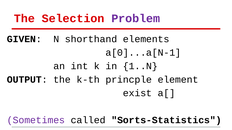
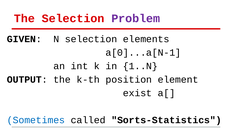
N shorthand: shorthand -> selection
princple: princple -> position
Sometimes colour: purple -> blue
